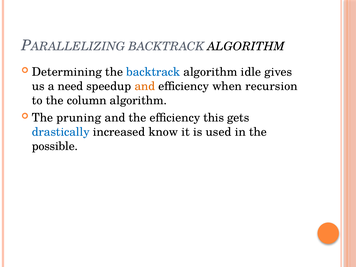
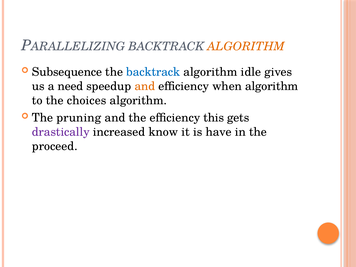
ALGORITHM at (246, 47) colour: black -> orange
Determining: Determining -> Subsequence
when recursion: recursion -> algorithm
column: column -> choices
drastically colour: blue -> purple
used: used -> have
possible: possible -> proceed
